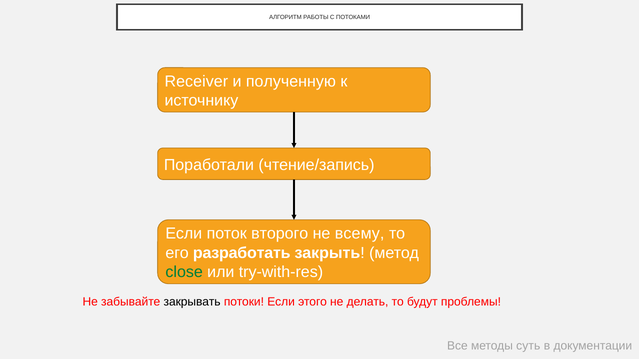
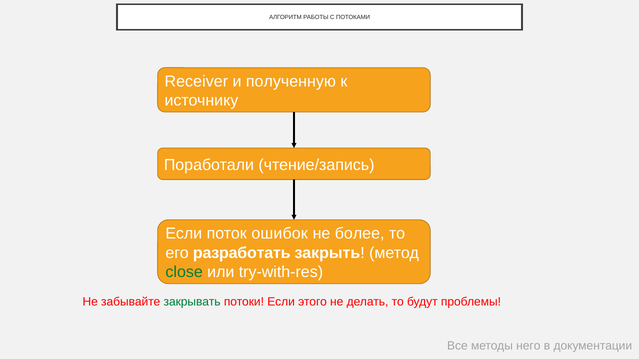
второго: второго -> ошибок
всему: всему -> более
закрывать colour: black -> green
суть: суть -> него
